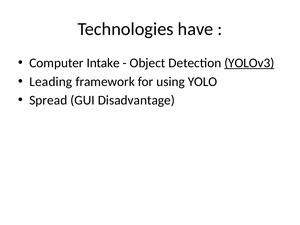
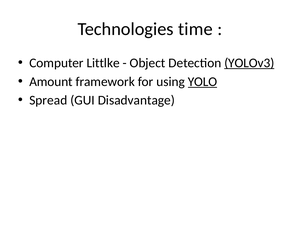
have: have -> time
Intake: Intake -> Littlke
Leading: Leading -> Amount
YOLO underline: none -> present
